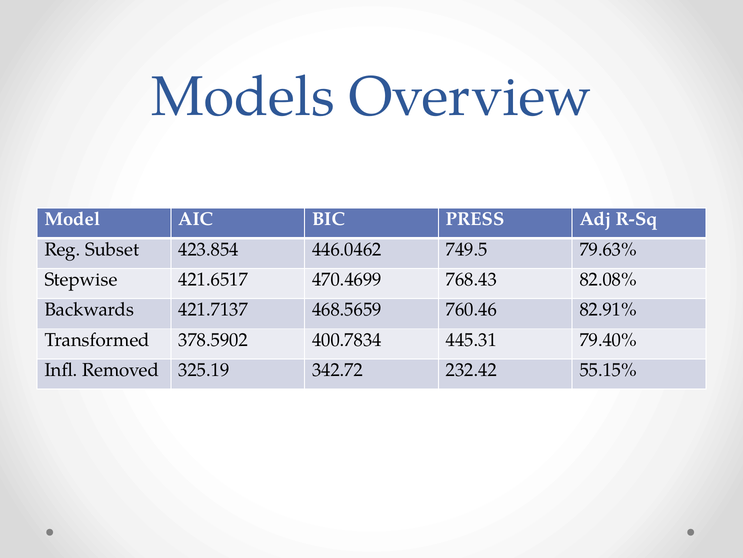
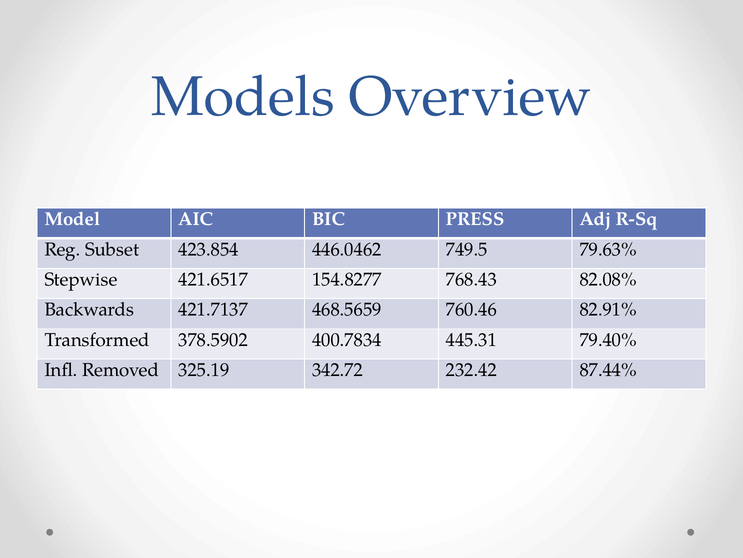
470.4699: 470.4699 -> 154.8277
55.15%: 55.15% -> 87.44%
